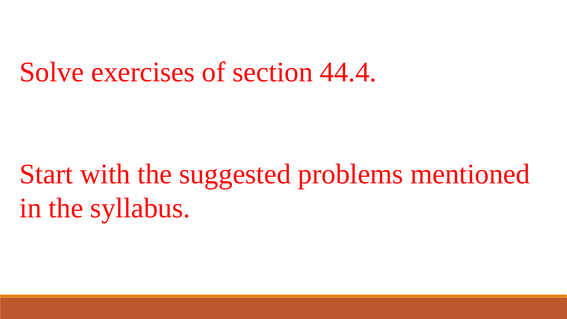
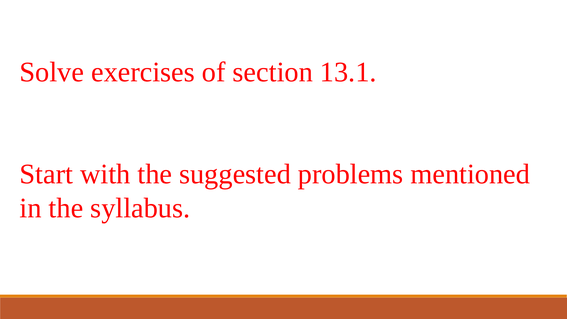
44.4: 44.4 -> 13.1
